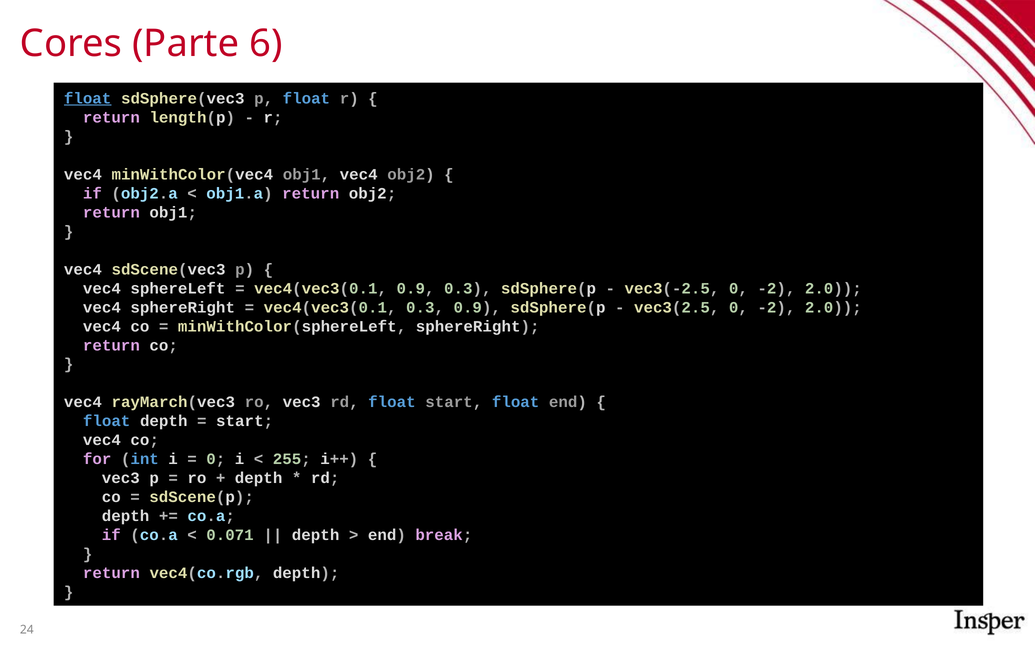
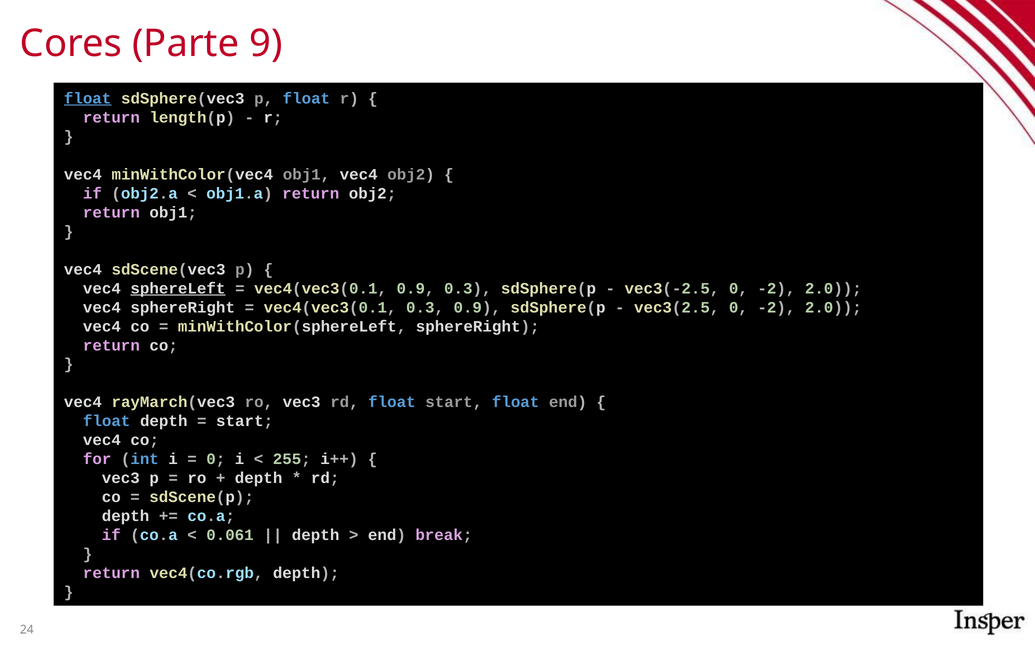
6: 6 -> 9
sphereLeft underline: none -> present
0.071: 0.071 -> 0.061
